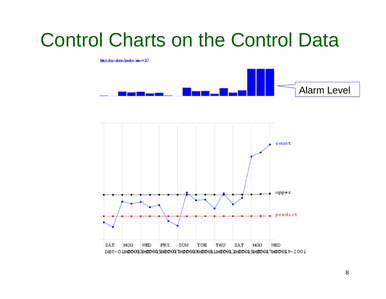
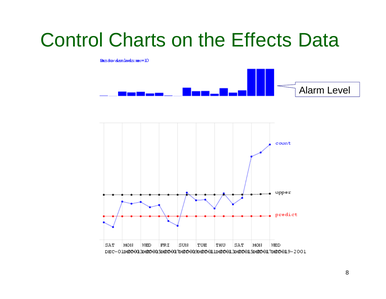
the Control: Control -> Effects
